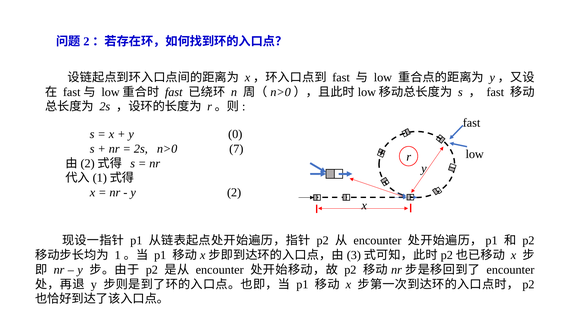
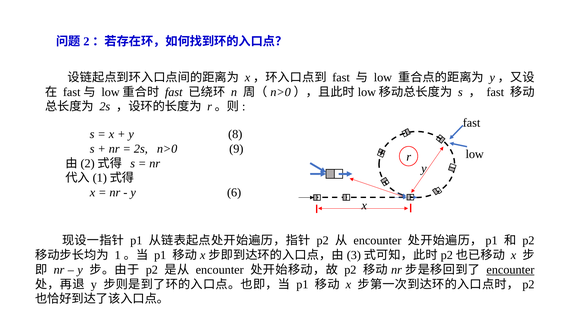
0: 0 -> 8
7: 7 -> 9
2: 2 -> 6
encounter at (510, 270) underline: none -> present
